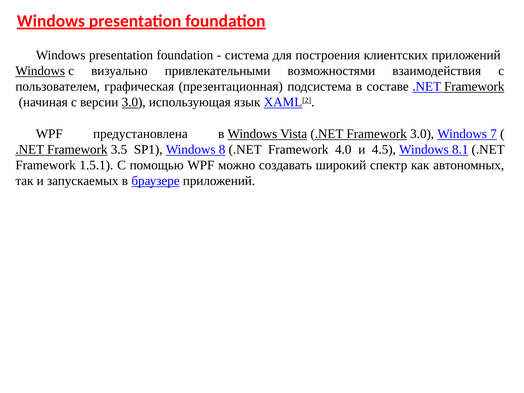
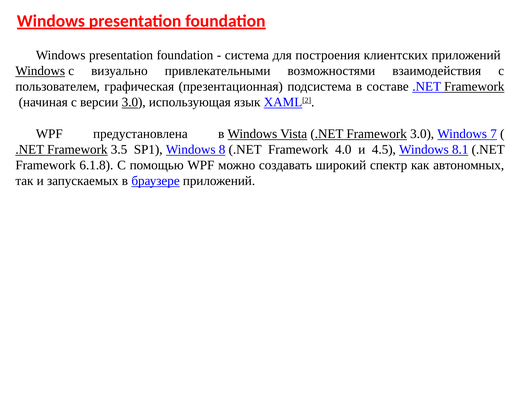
1.5.1: 1.5.1 -> 6.1.8
